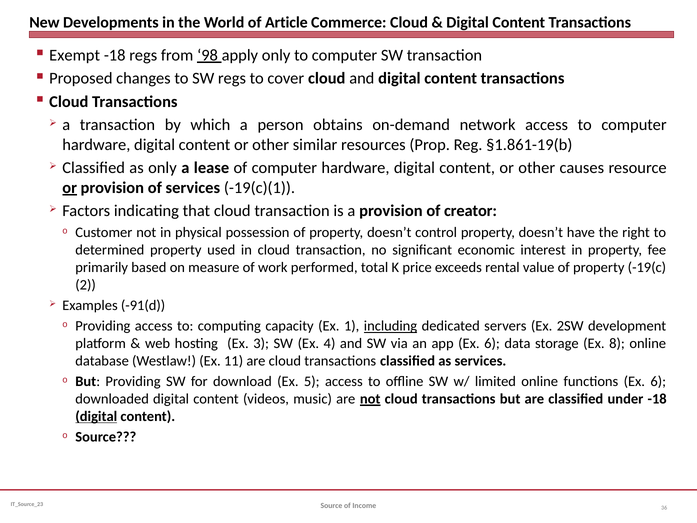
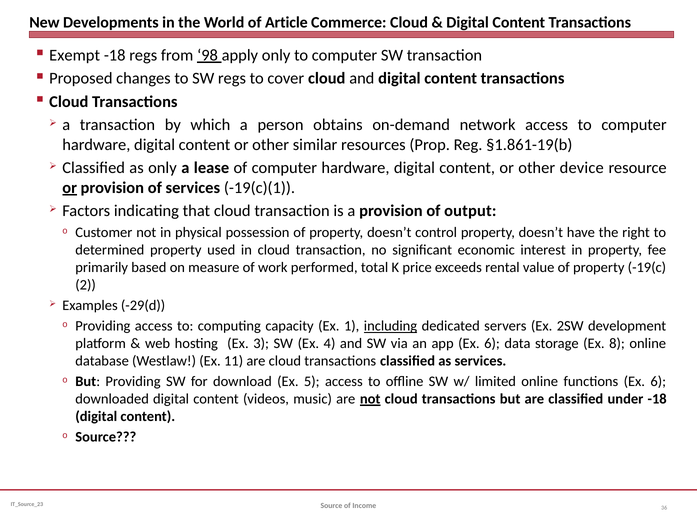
causes: causes -> device
creator: creator -> output
-91(d: -91(d -> -29(d
digital at (96, 416) underline: present -> none
